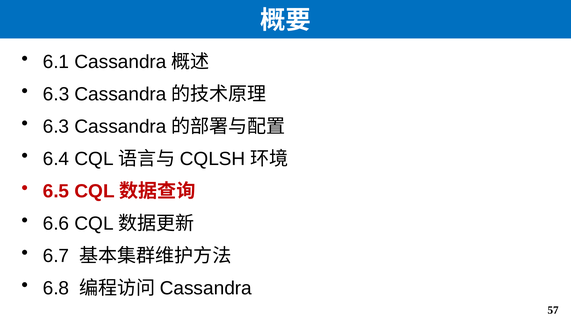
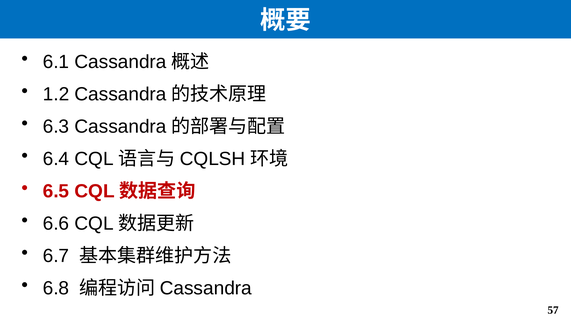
6.3 at (56, 94): 6.3 -> 1.2
